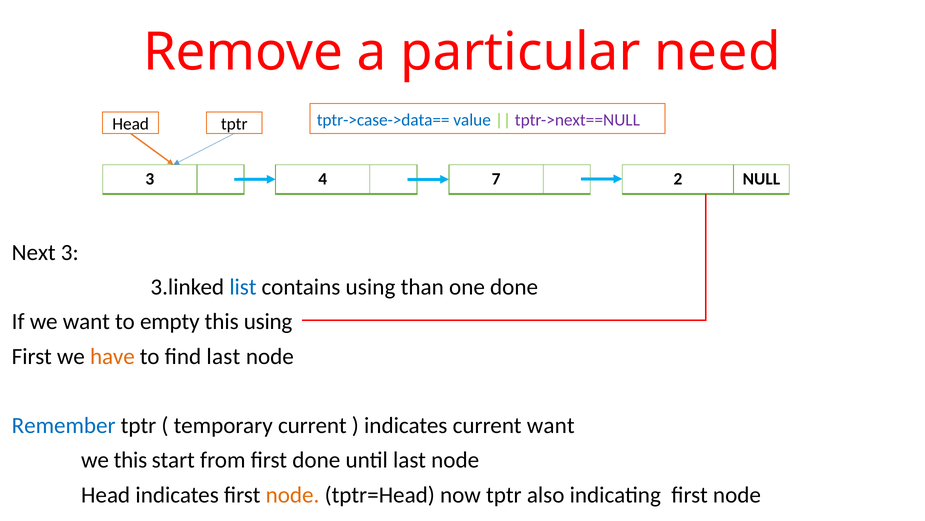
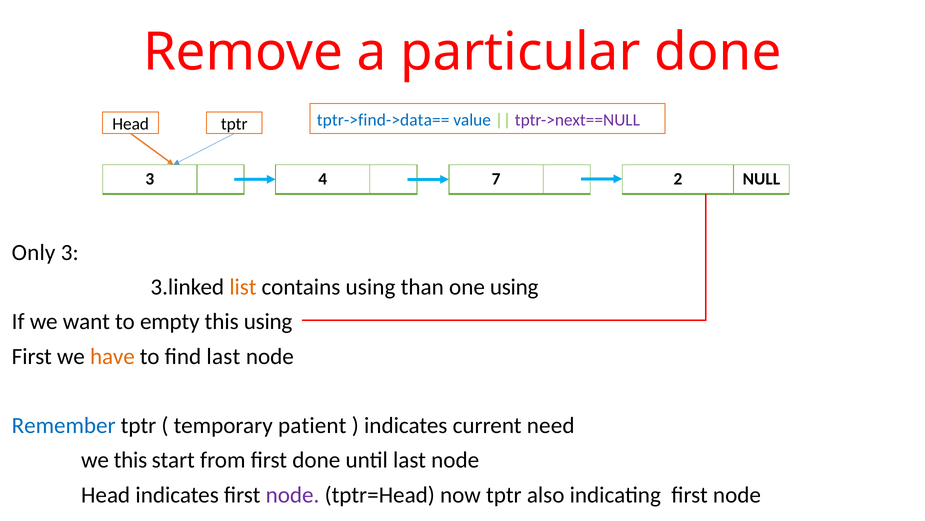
particular need: need -> done
tptr->case->data==: tptr->case->data== -> tptr->find->data==
Next: Next -> Only
list colour: blue -> orange
one done: done -> using
temporary current: current -> patient
current want: want -> need
node at (293, 494) colour: orange -> purple
